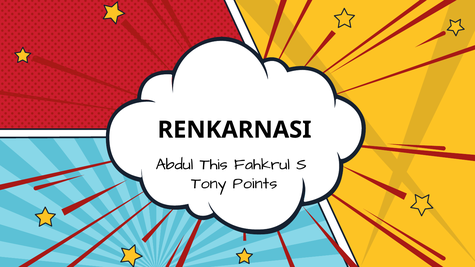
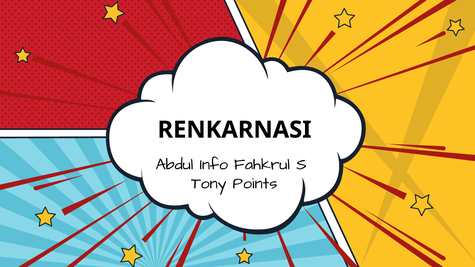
This: This -> Info
